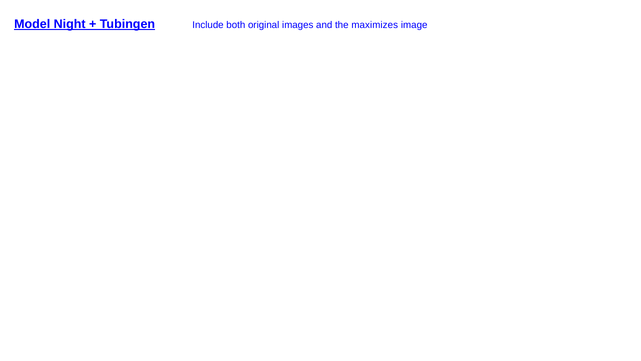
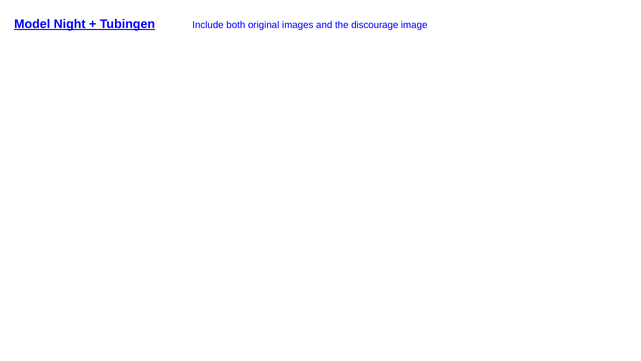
maximizes: maximizes -> discourage
